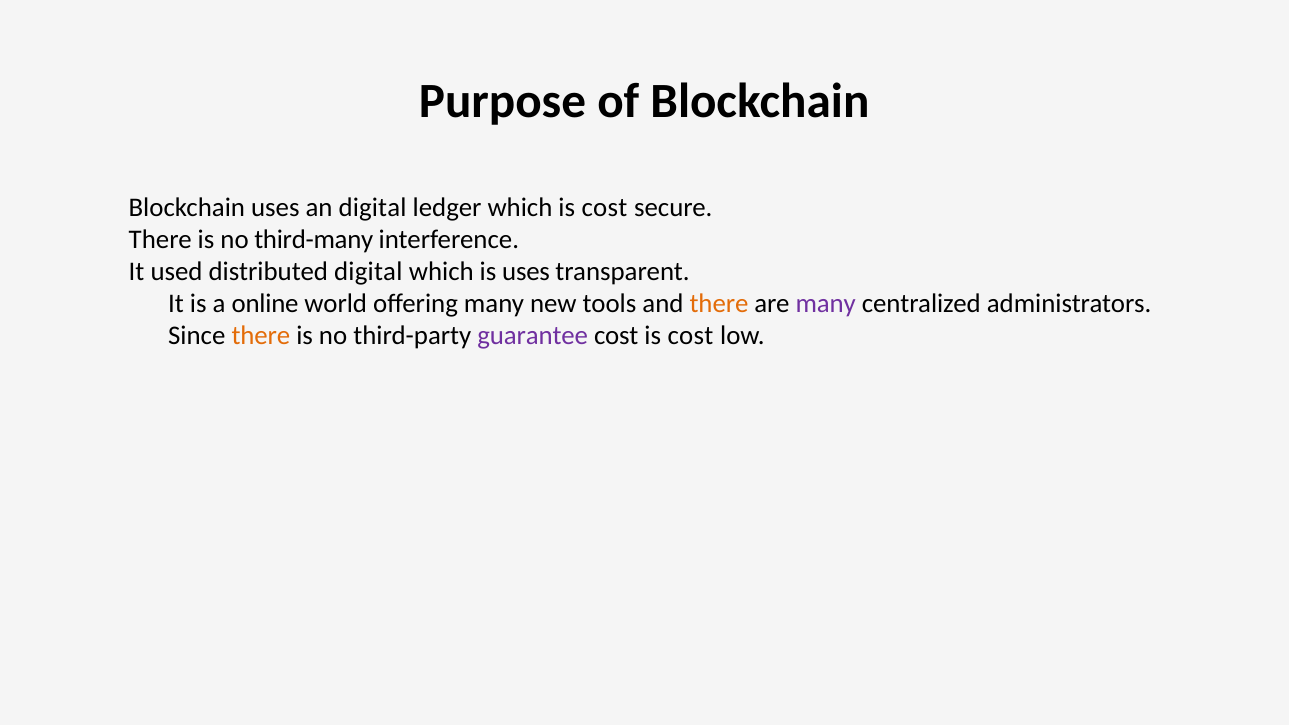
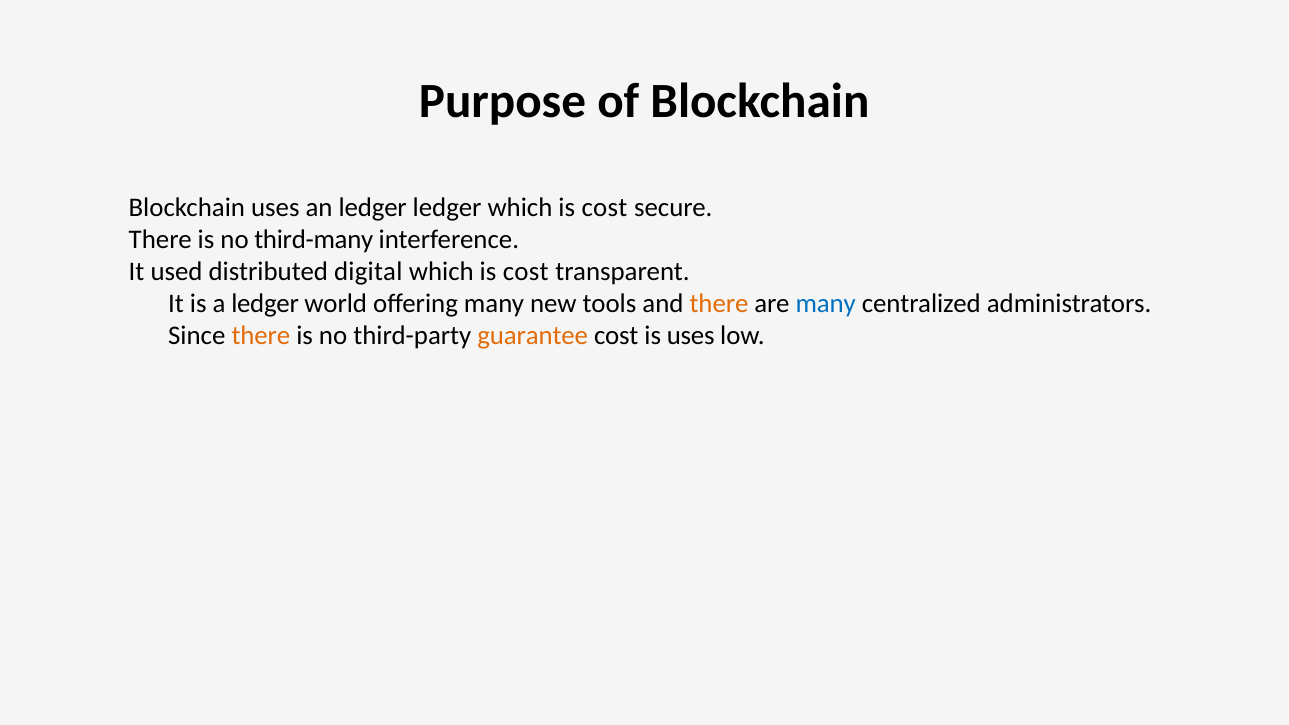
an digital: digital -> ledger
uses at (526, 272): uses -> cost
a online: online -> ledger
many at (826, 304) colour: purple -> blue
guarantee colour: purple -> orange
cost is cost: cost -> uses
